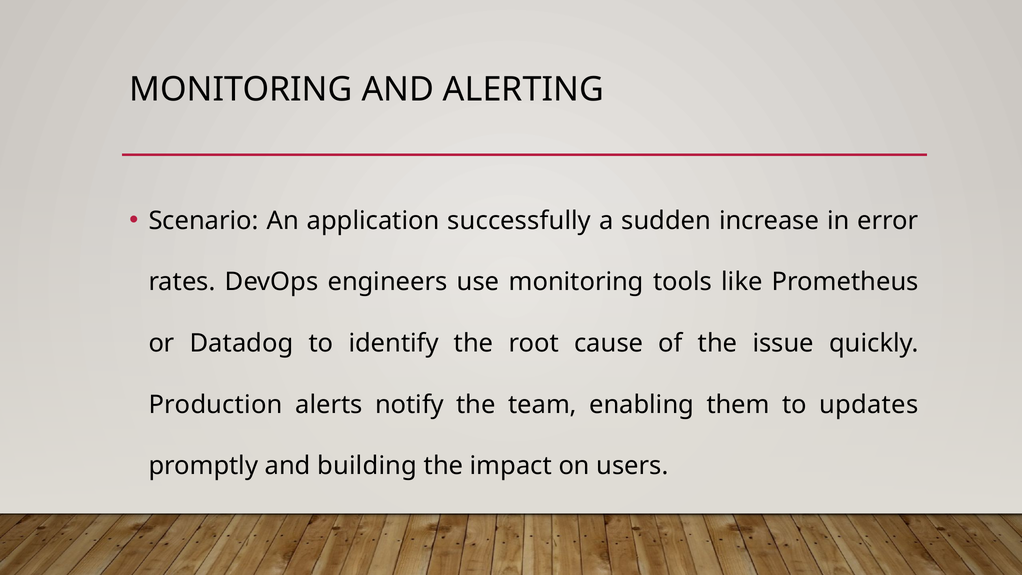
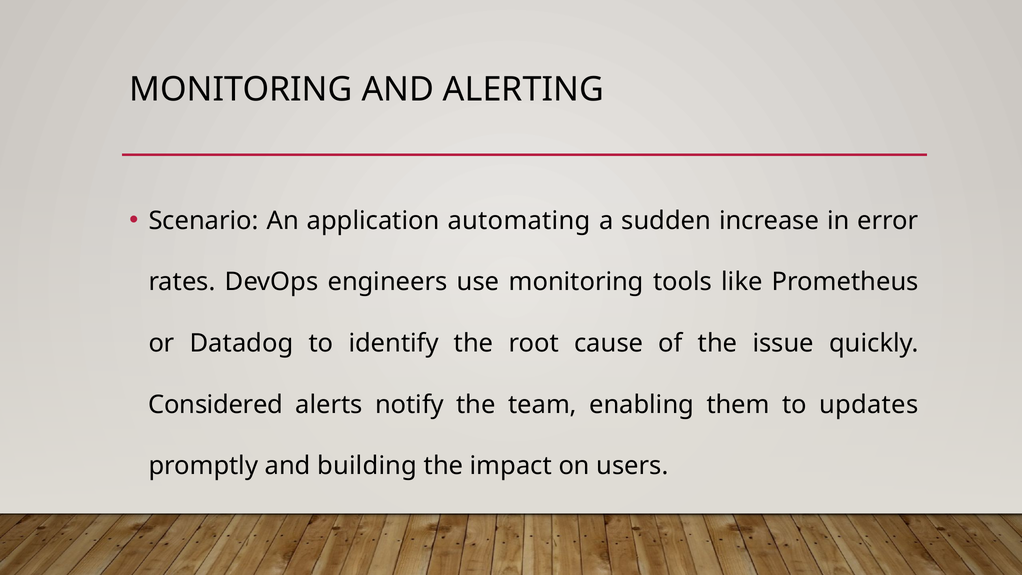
successfully: successfully -> automating
Production: Production -> Considered
